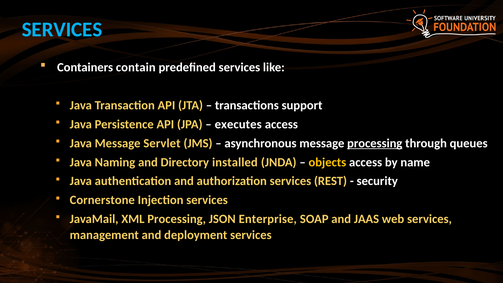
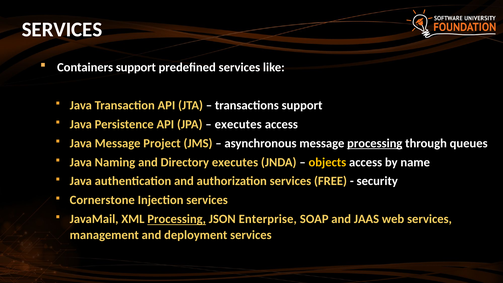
SERVICES at (62, 30) colour: light blue -> white
Containers contain: contain -> support
Servlet: Servlet -> Project
Directory installed: installed -> executes
REST: REST -> FREE
Processing at (177, 219) underline: none -> present
